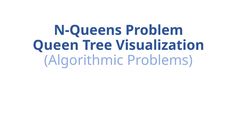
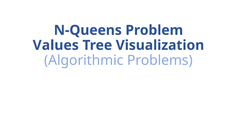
Queen: Queen -> Values
